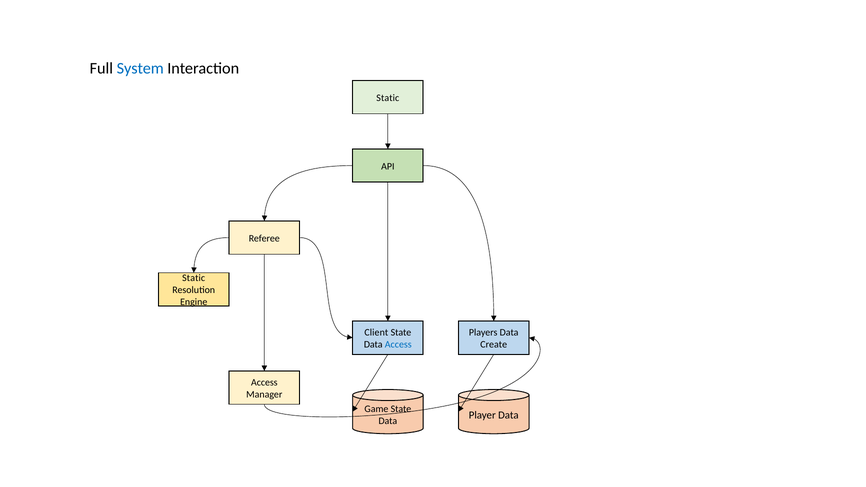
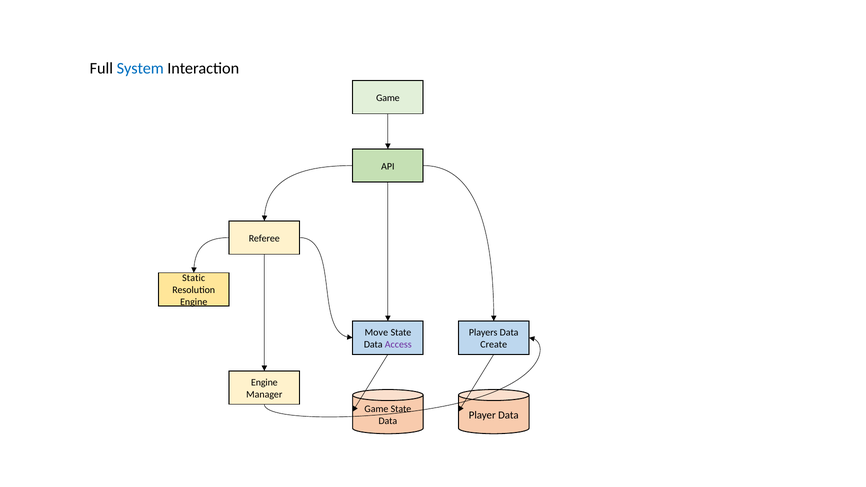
Static at (388, 98): Static -> Game
Client: Client -> Move
Access at (398, 344) colour: blue -> purple
Access at (264, 382): Access -> Engine
